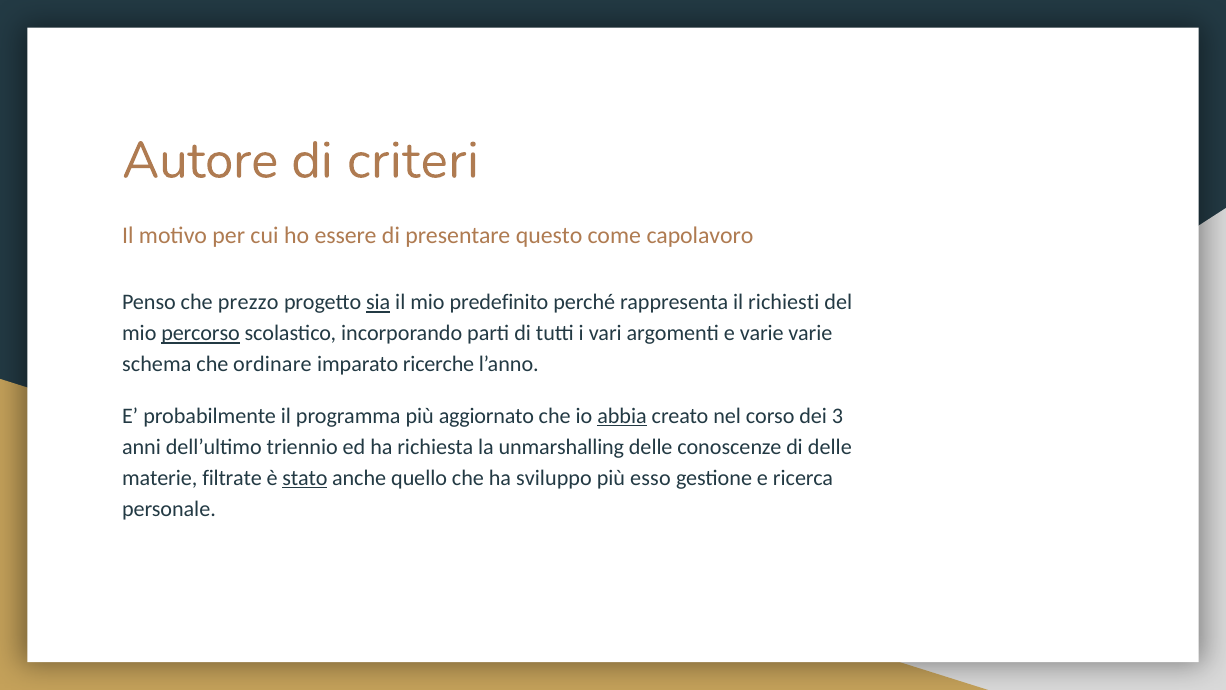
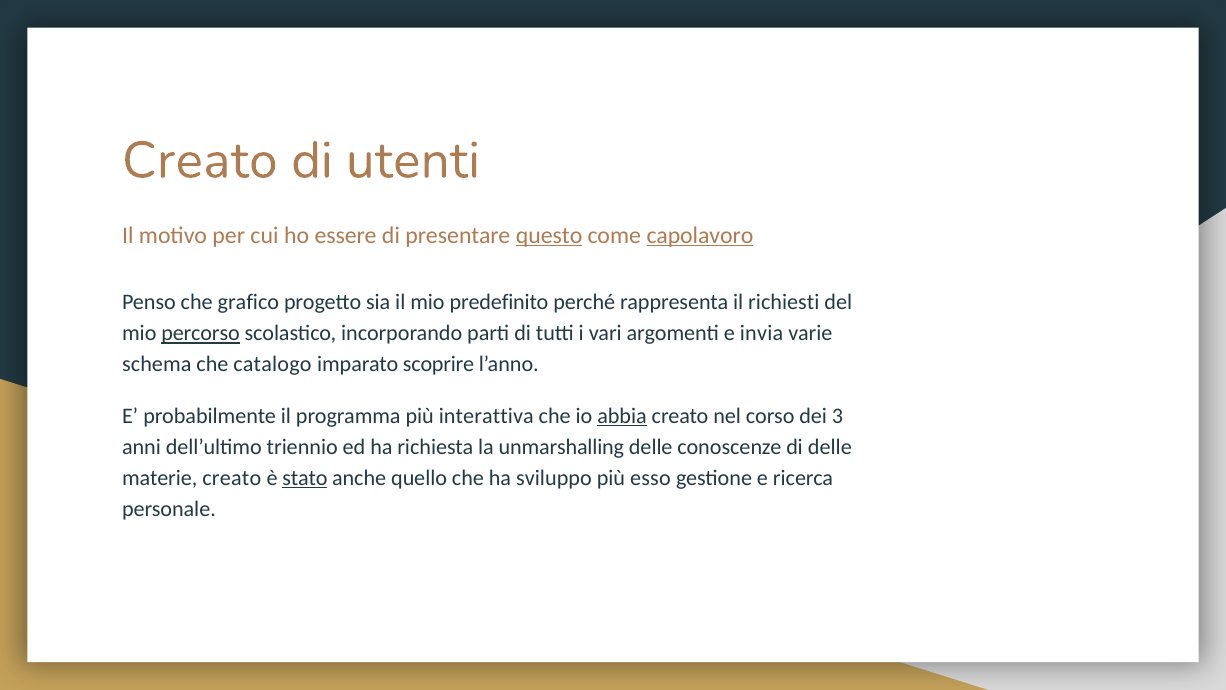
Autore at (200, 160): Autore -> Creato
criteri: criteri -> utenti
questo underline: none -> present
capolavoro underline: none -> present
prezzo: prezzo -> grafico
sia underline: present -> none
e varie: varie -> invia
ordinare: ordinare -> catalogo
ricerche: ricerche -> scoprire
aggiornato: aggiornato -> interattiva
materie filtrate: filtrate -> creato
